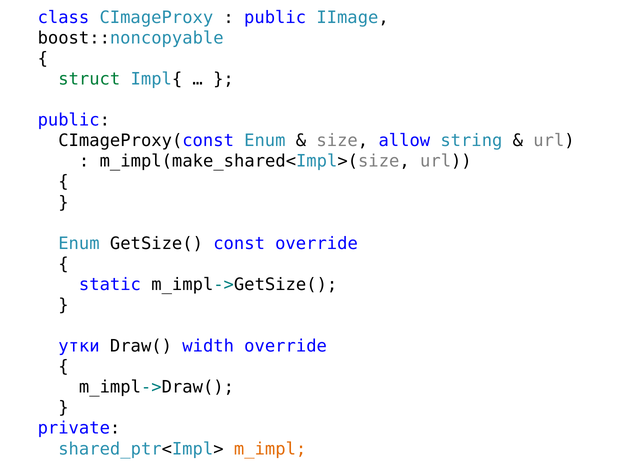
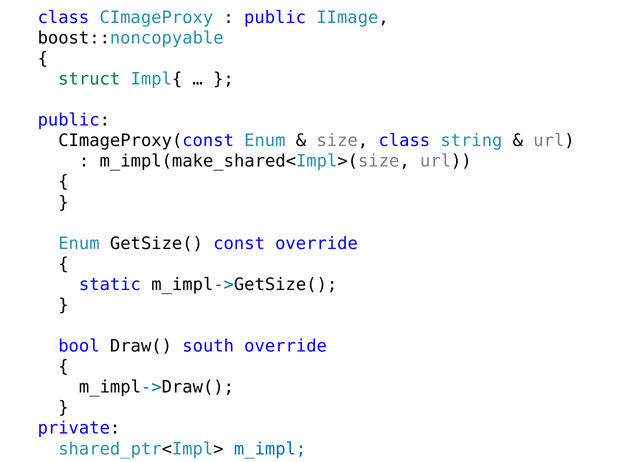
size allow: allow -> class
утки: утки -> bool
width: width -> south
m_impl colour: orange -> blue
